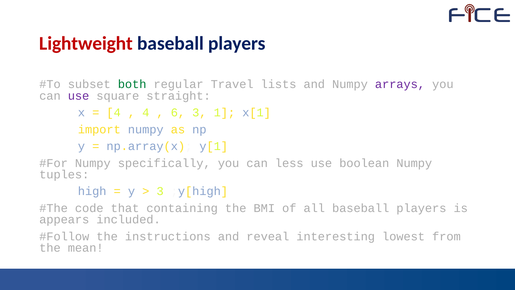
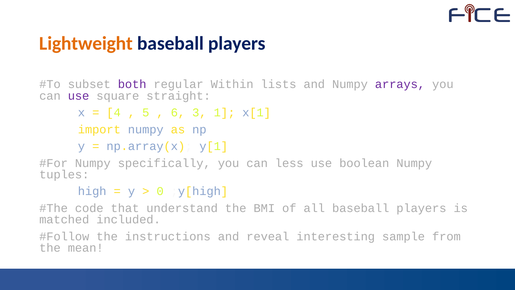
Lightweight colour: red -> orange
both colour: green -> purple
Travel: Travel -> Within
4 at (146, 113): 4 -> 5
3 at (160, 191): 3 -> 0
containing: containing -> understand
appears: appears -> matched
lowest: lowest -> sample
